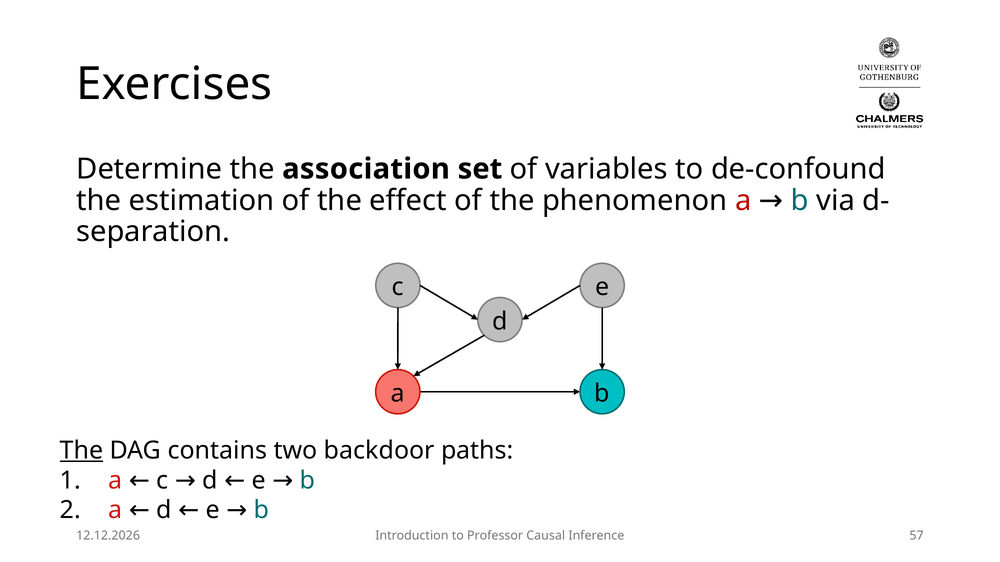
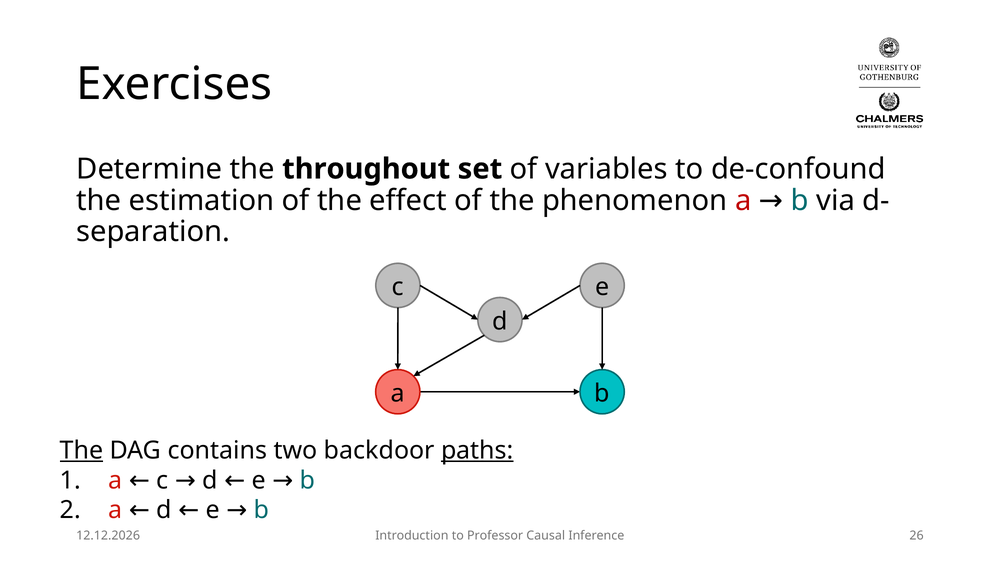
association: association -> throughout
paths underline: none -> present
57: 57 -> 26
